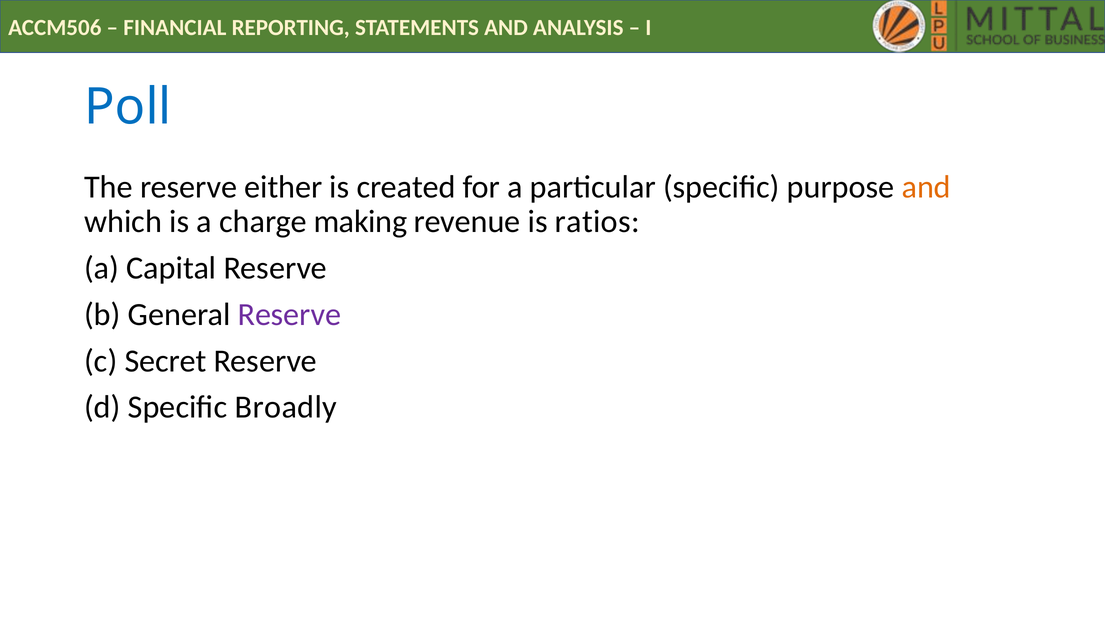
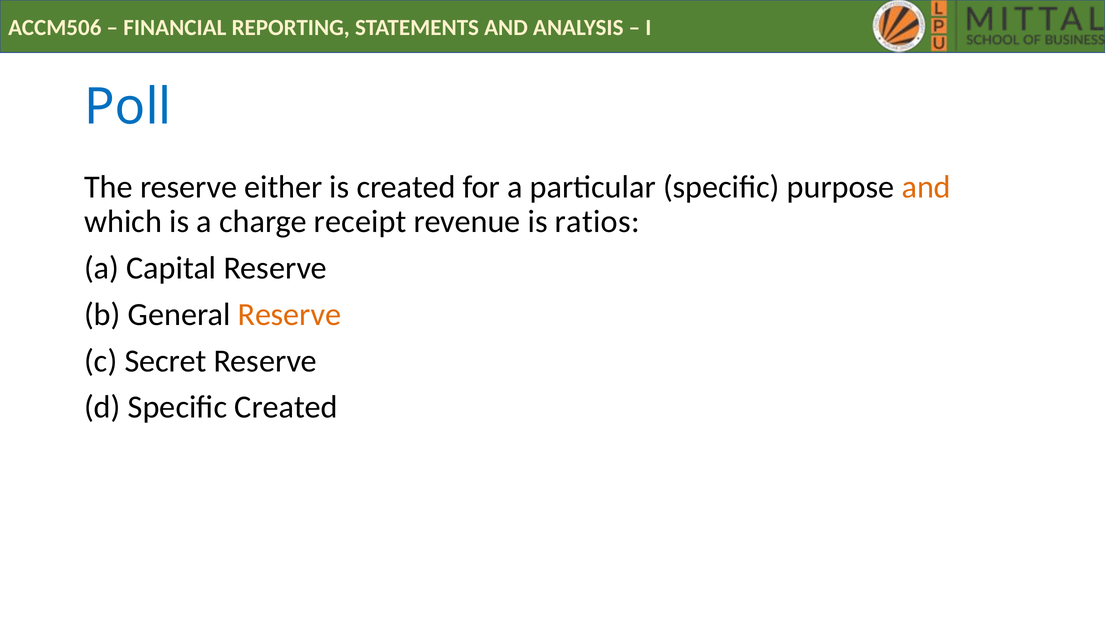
making: making -> receipt
Reserve at (289, 314) colour: purple -> orange
Specific Broadly: Broadly -> Created
